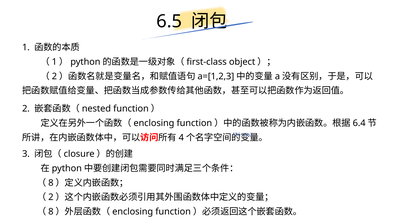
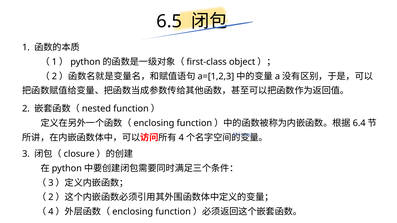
8 at (51, 183): 8 -> 3
8 at (51, 212): 8 -> 4
